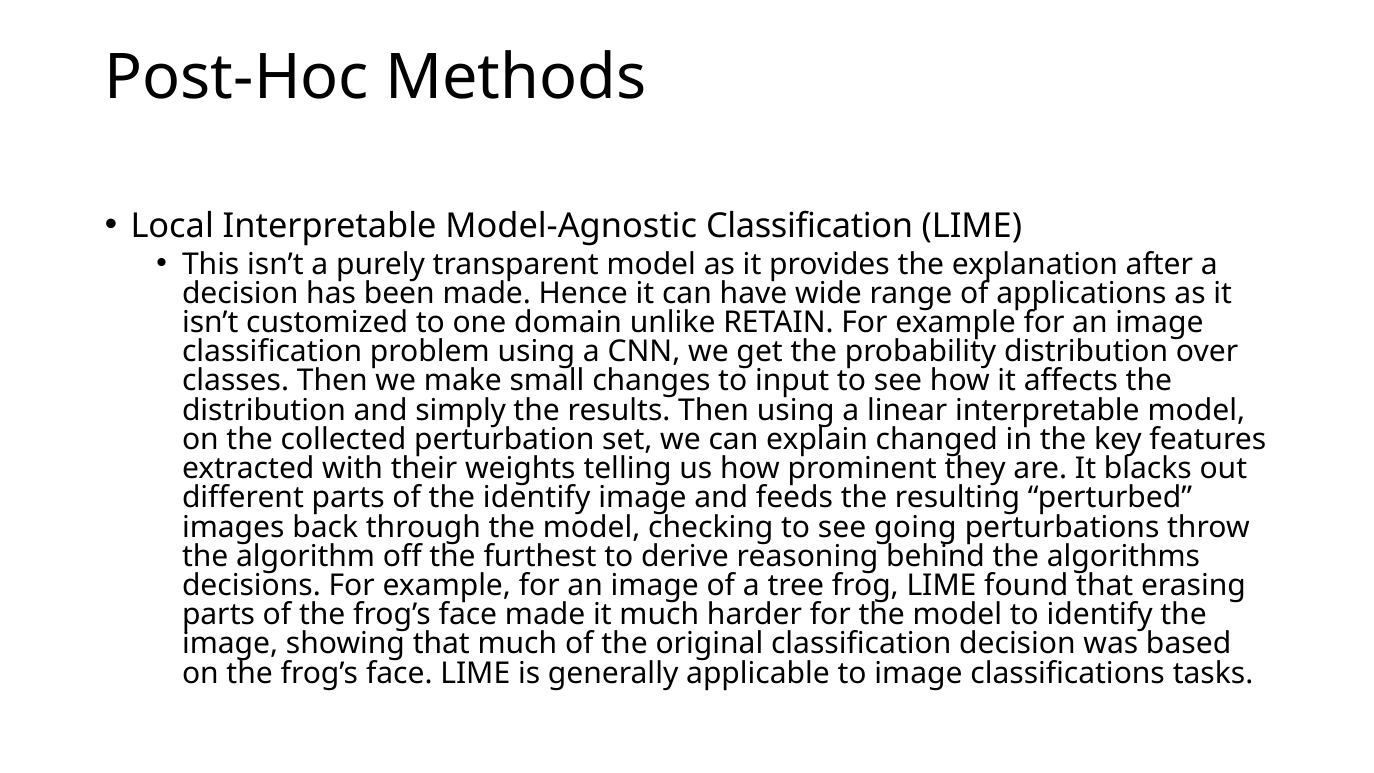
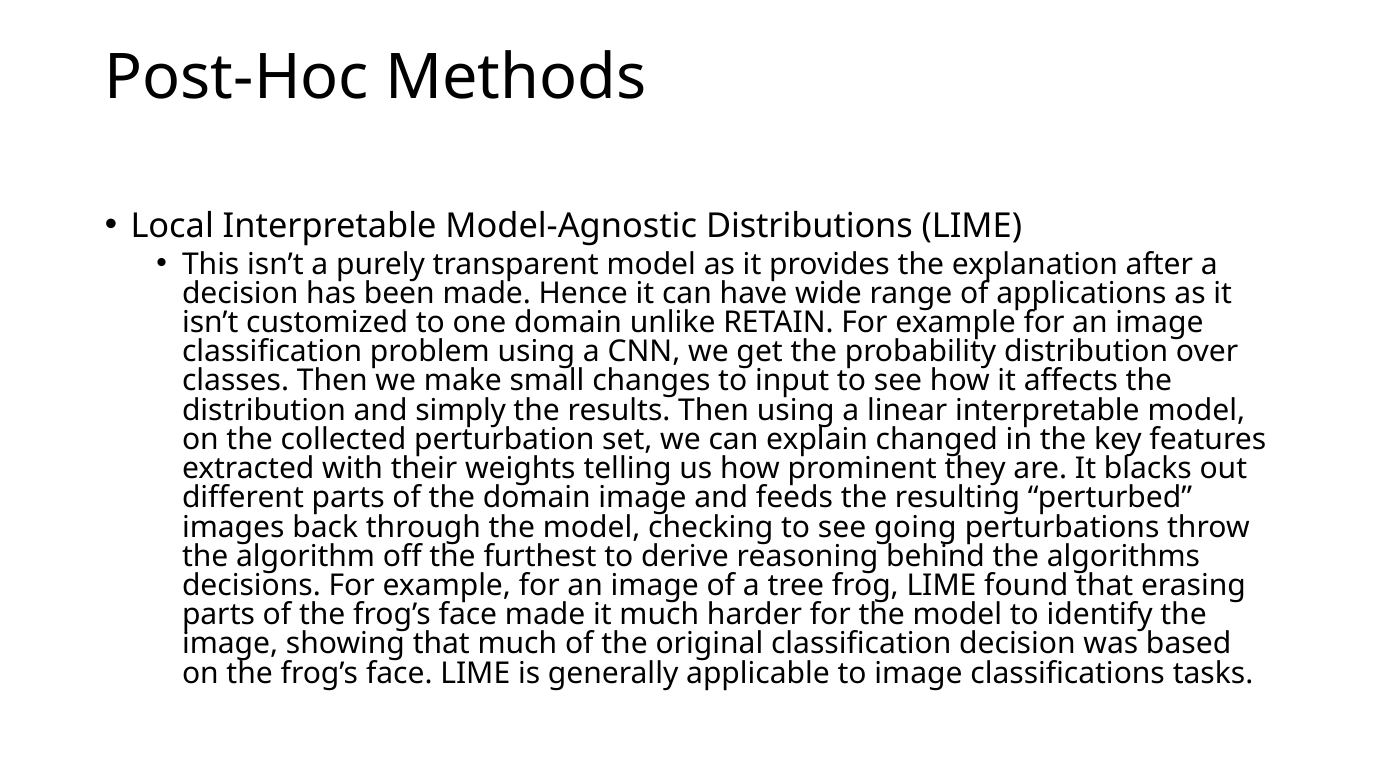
Model-Agnostic Classification: Classification -> Distributions
the identify: identify -> domain
